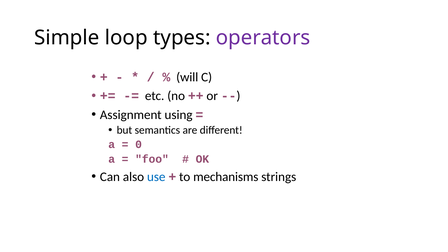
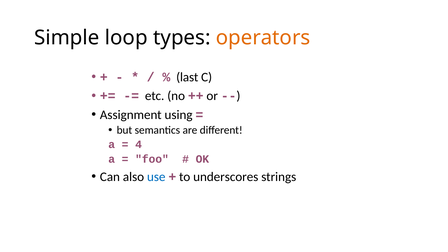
operators colour: purple -> orange
will: will -> last
0: 0 -> 4
mechanisms: mechanisms -> underscores
